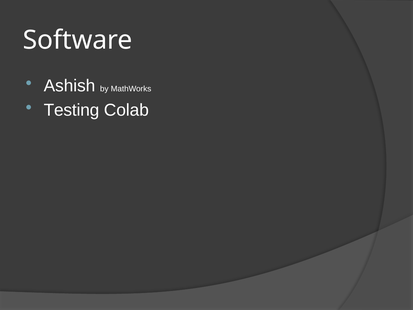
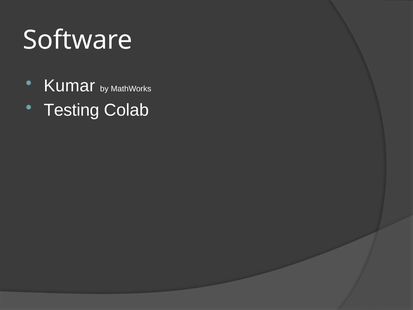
Ashish: Ashish -> Kumar
